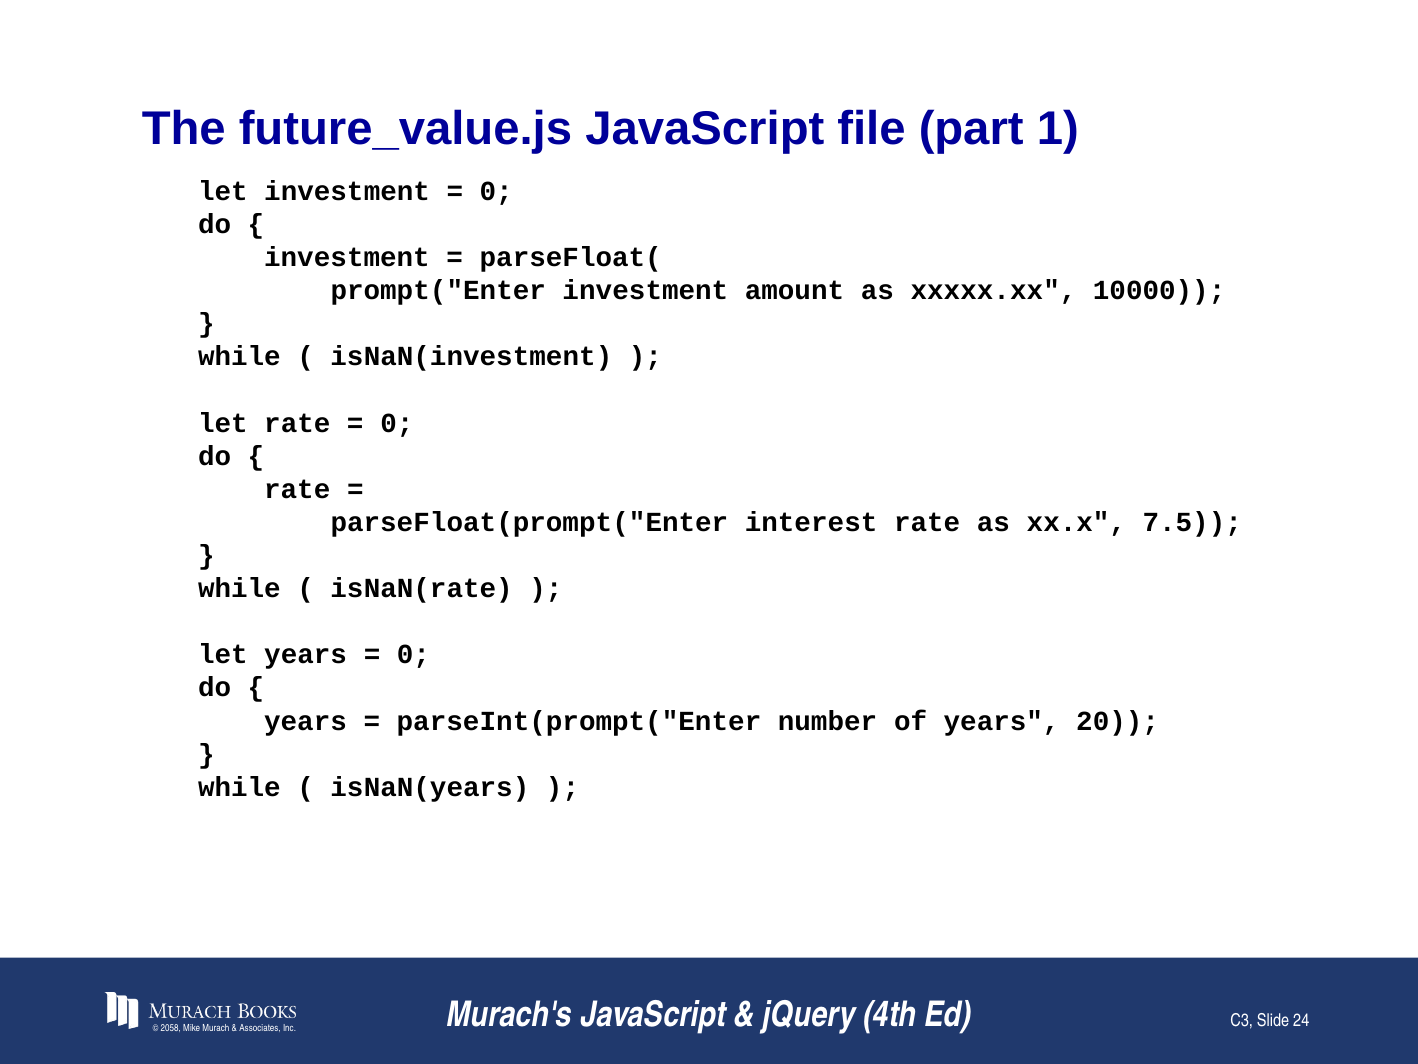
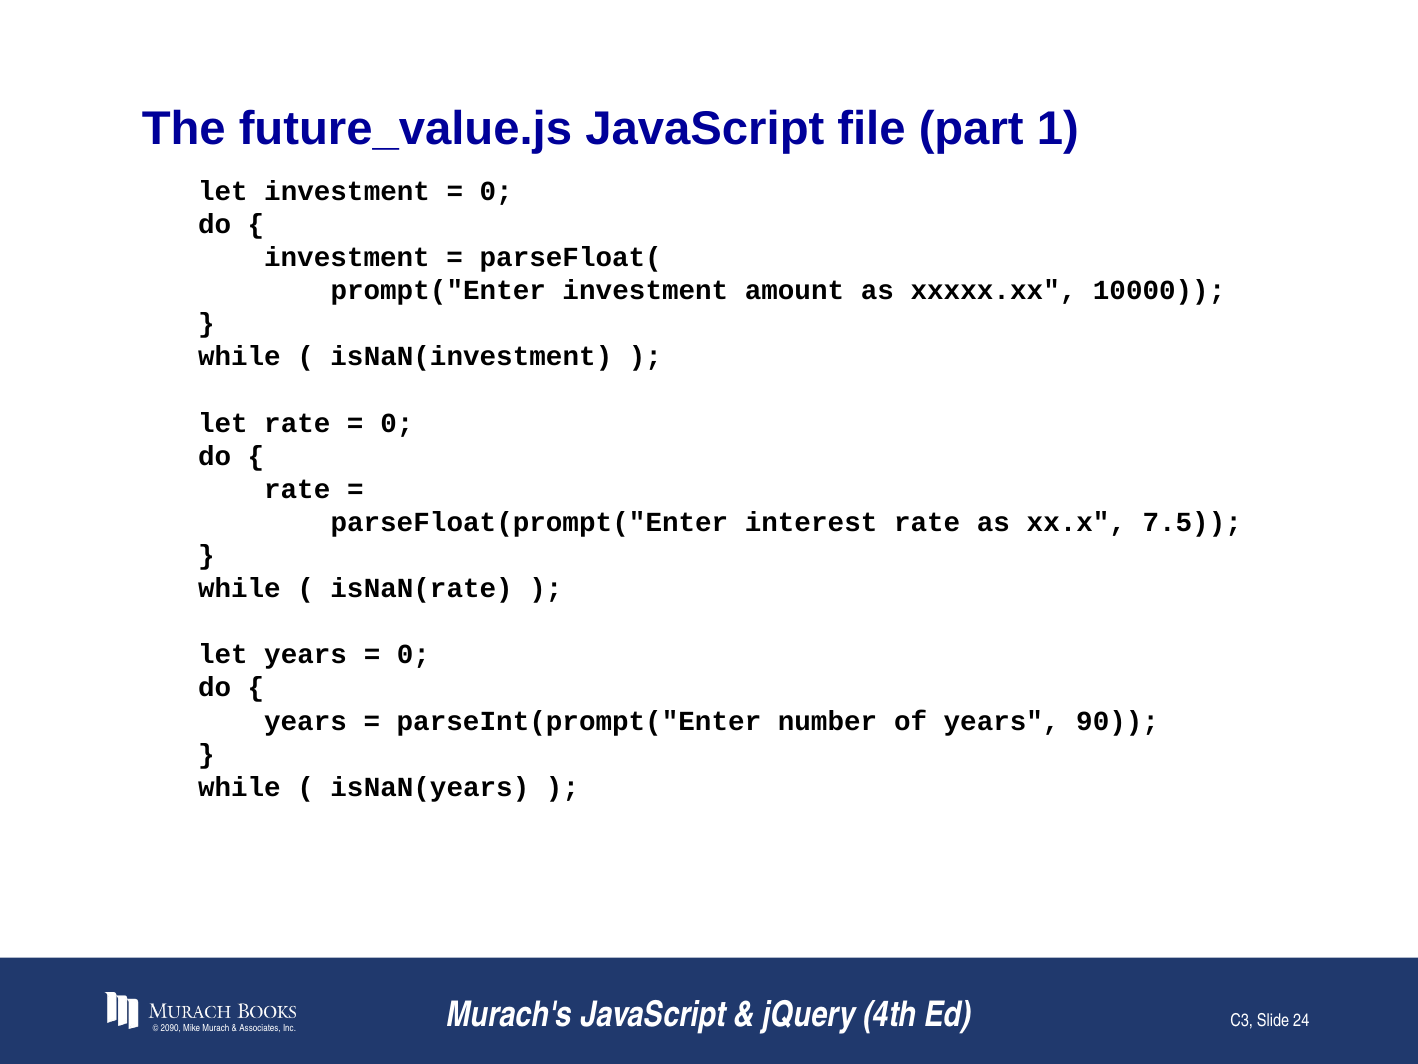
20: 20 -> 90
2058: 2058 -> 2090
